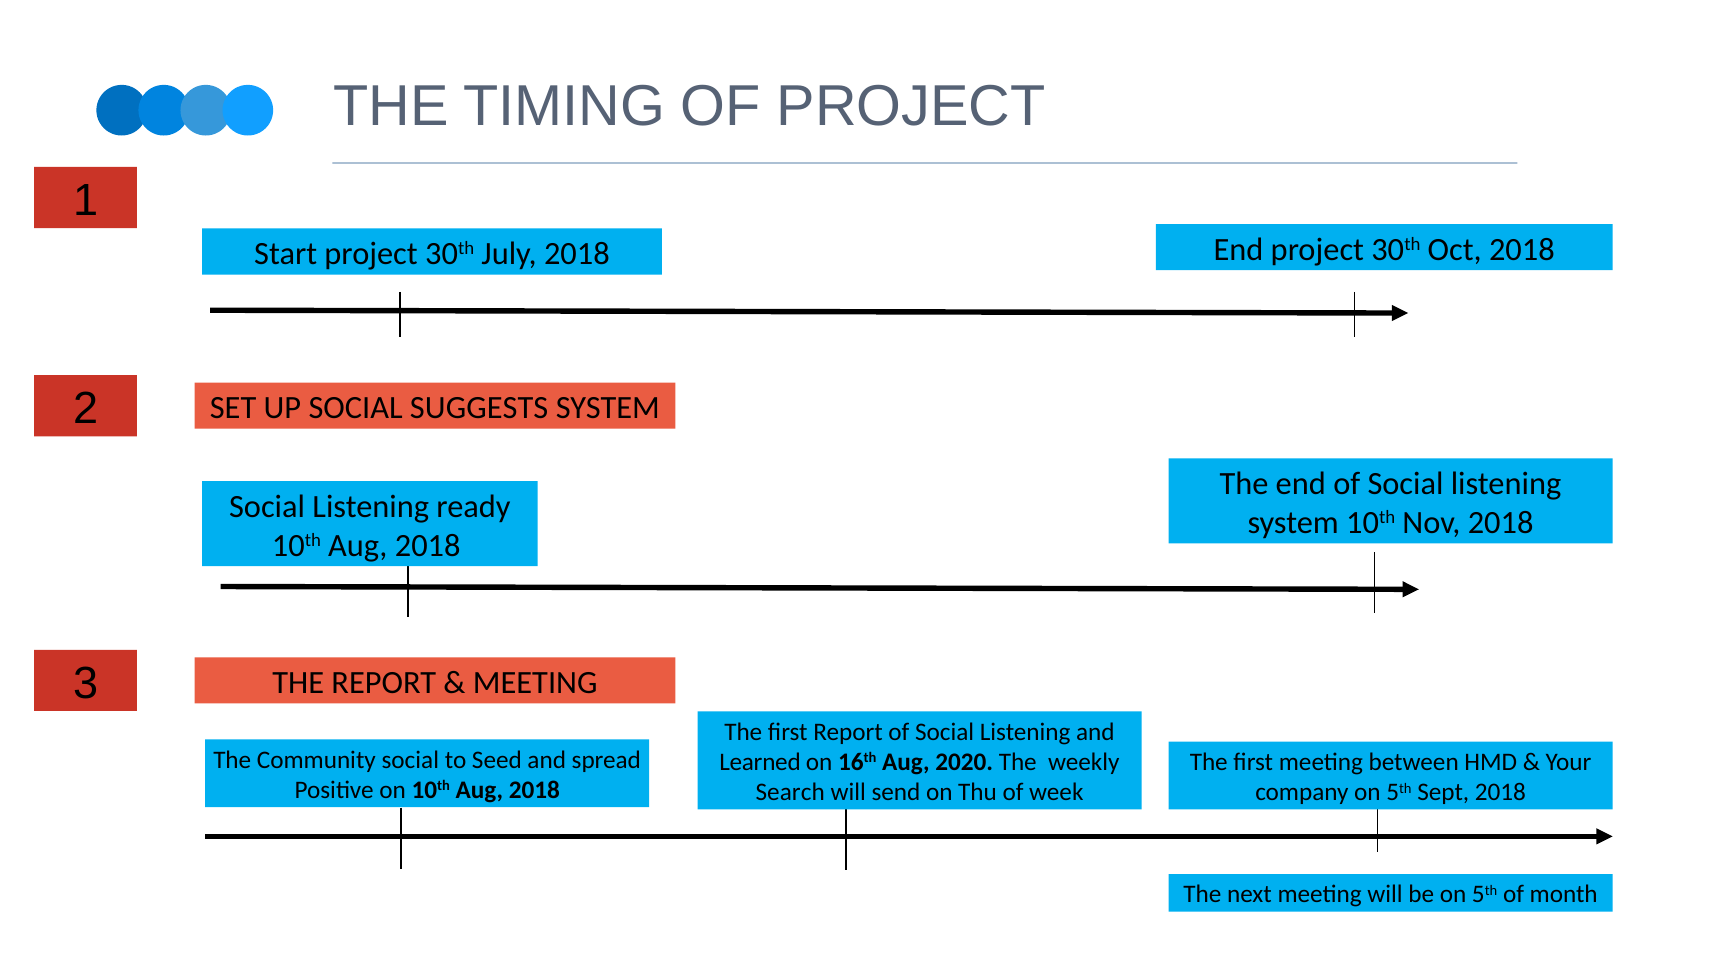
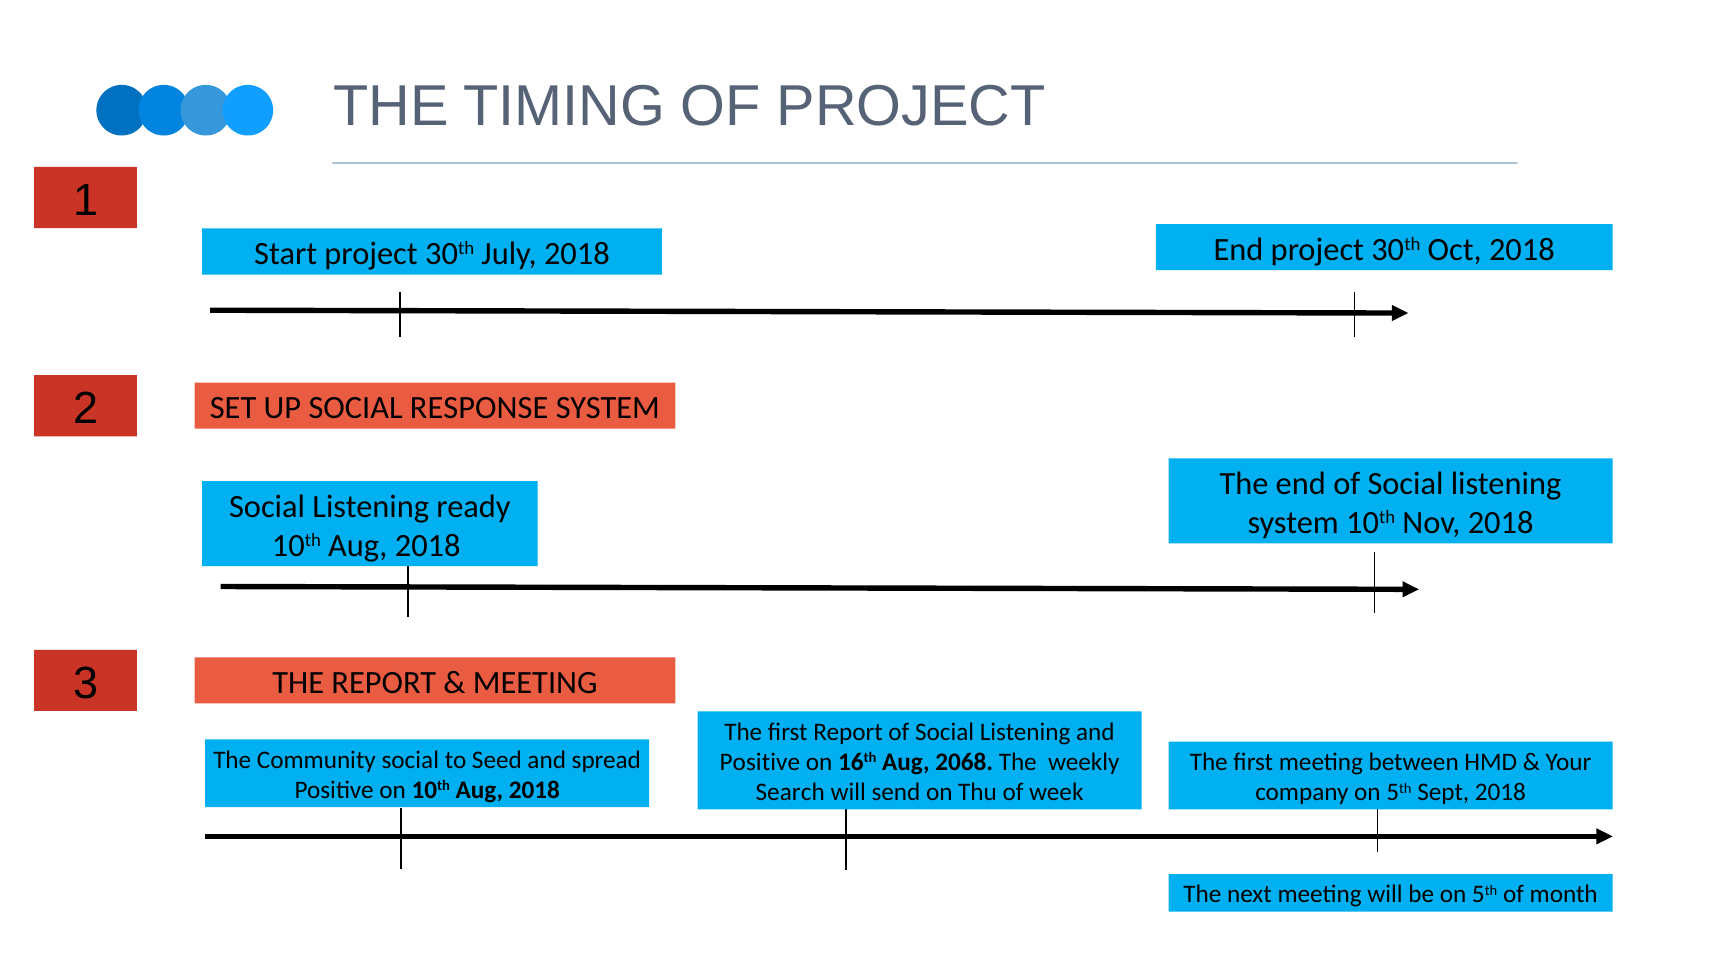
SUGGESTS: SUGGESTS -> RESPONSE
Learned at (760, 762): Learned -> Positive
2020: 2020 -> 2068
